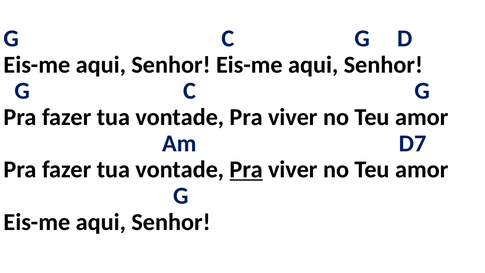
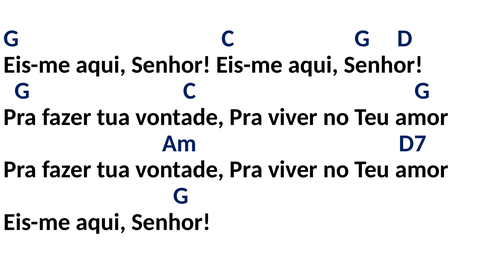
Pra at (246, 169) underline: present -> none
